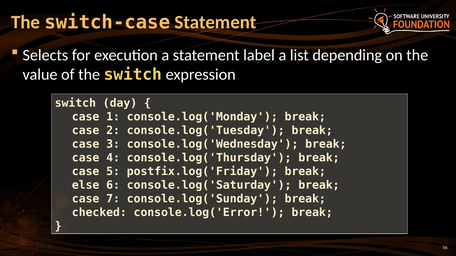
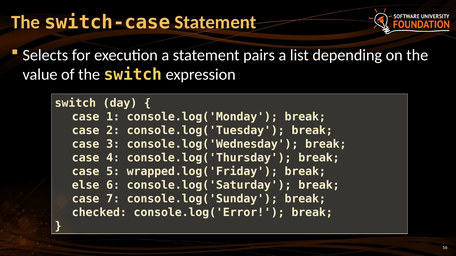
label: label -> pairs
postfix.log('Friday: postfix.log('Friday -> wrapped.log('Friday
